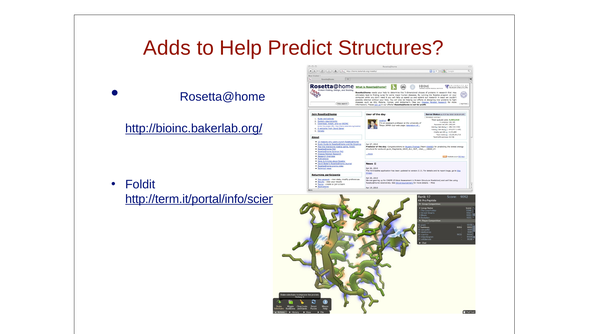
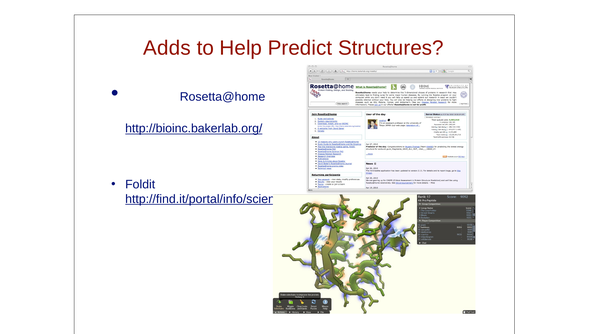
http://term.it/portal/info/science: http://term.it/portal/info/science -> http://find.it/portal/info/science
